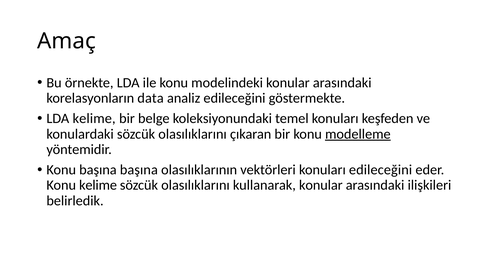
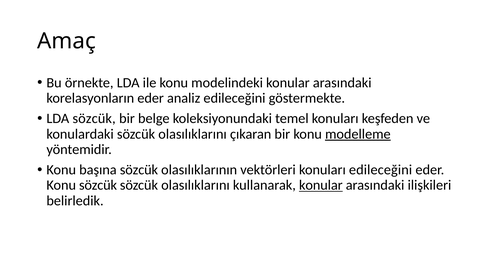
korelasyonların data: data -> eder
LDA kelime: kelime -> sözcük
başına başına: başına -> sözcük
Konu kelime: kelime -> sözcük
konular at (321, 185) underline: none -> present
